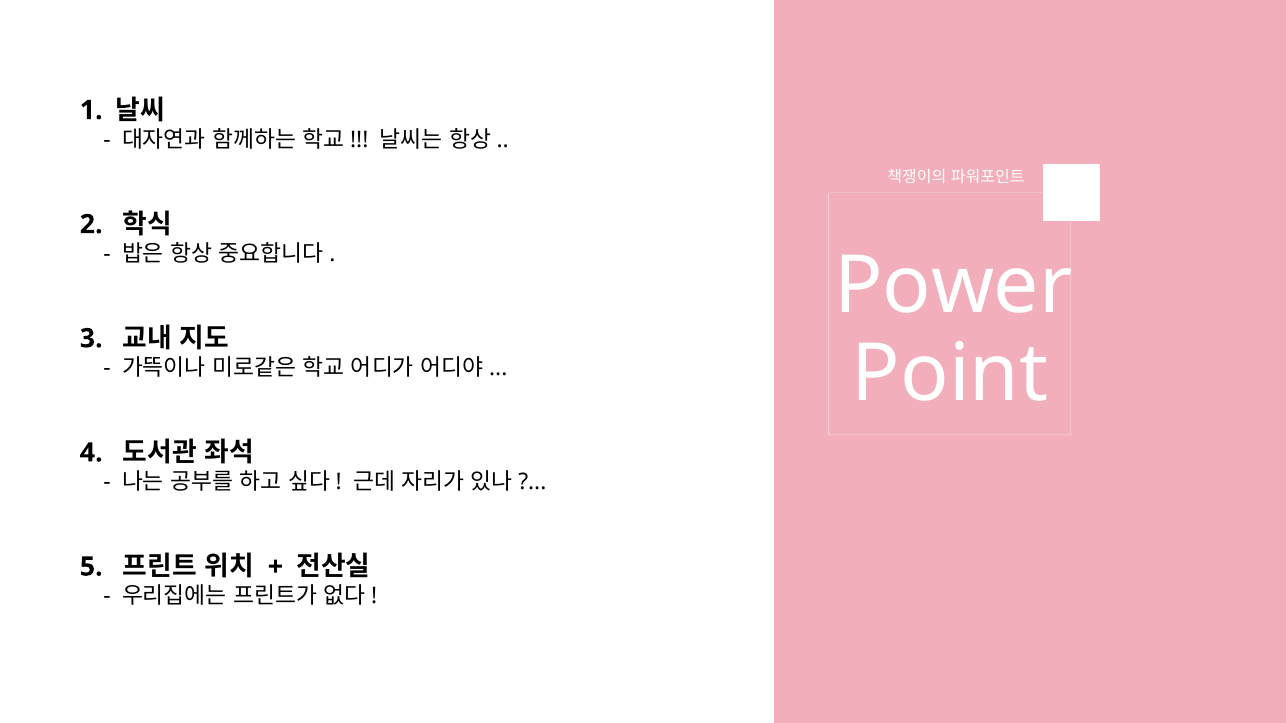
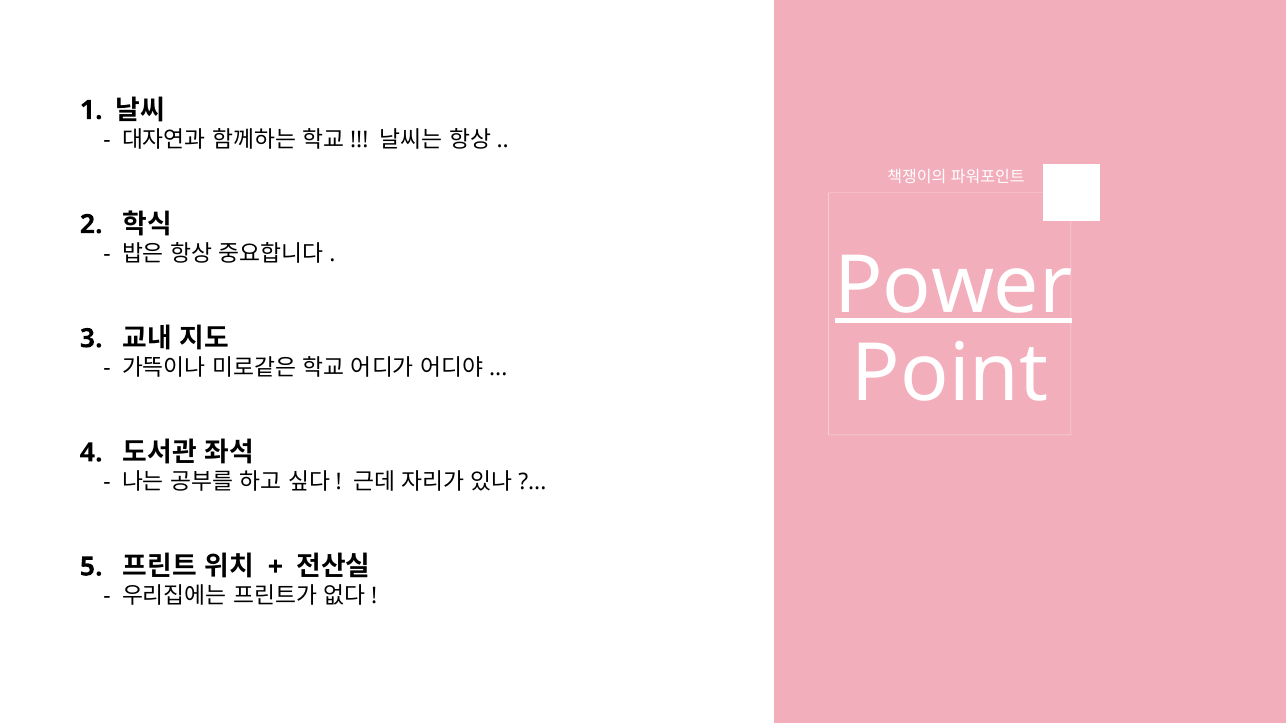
Power underline: none -> present
